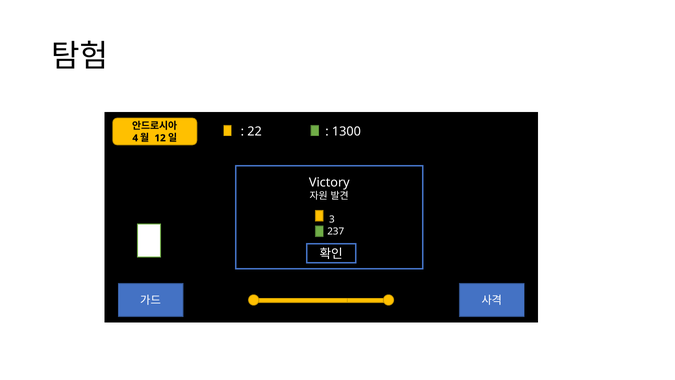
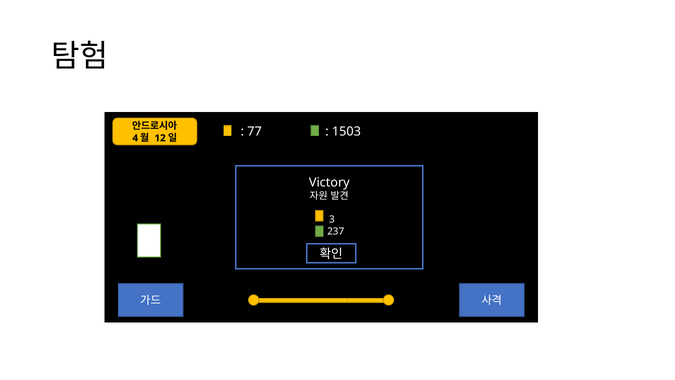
22: 22 -> 77
1300: 1300 -> 1503
